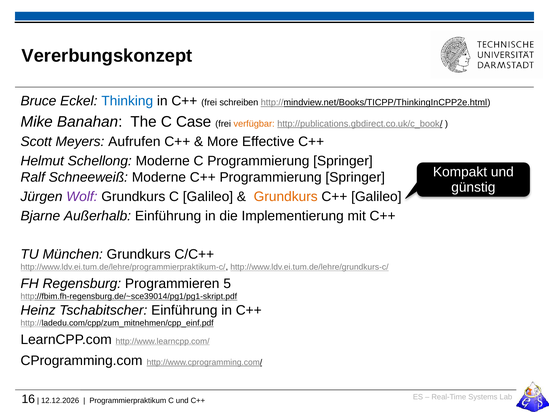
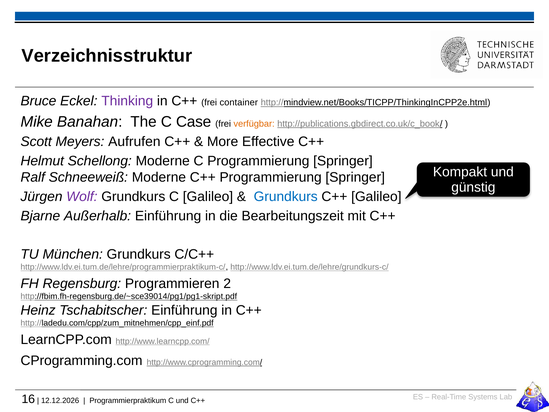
Vererbungskonzept: Vererbungskonzept -> Verzeichnisstruktur
Thinking colour: blue -> purple
schreiben: schreiben -> container
Grundkurs at (286, 197) colour: orange -> blue
Implementierung: Implementierung -> Bearbeitungszeit
5: 5 -> 2
